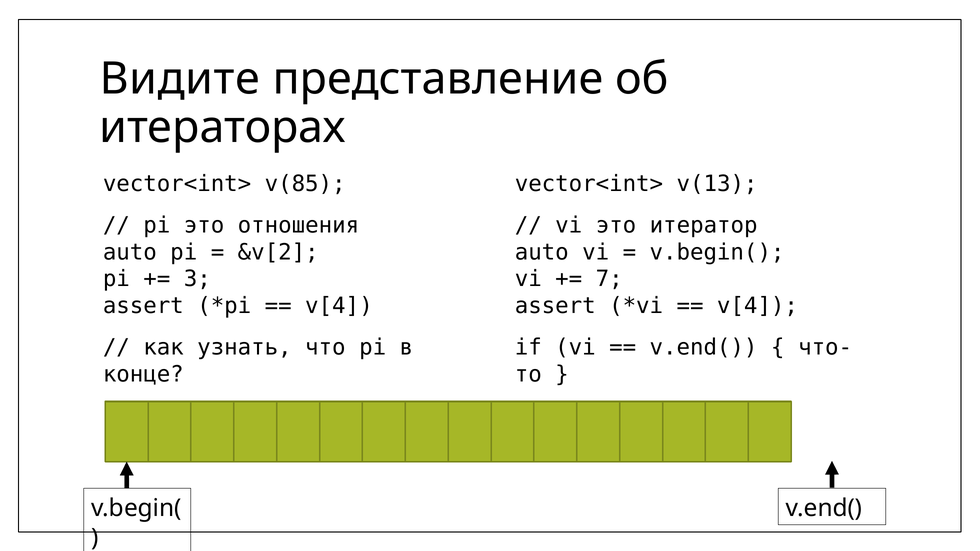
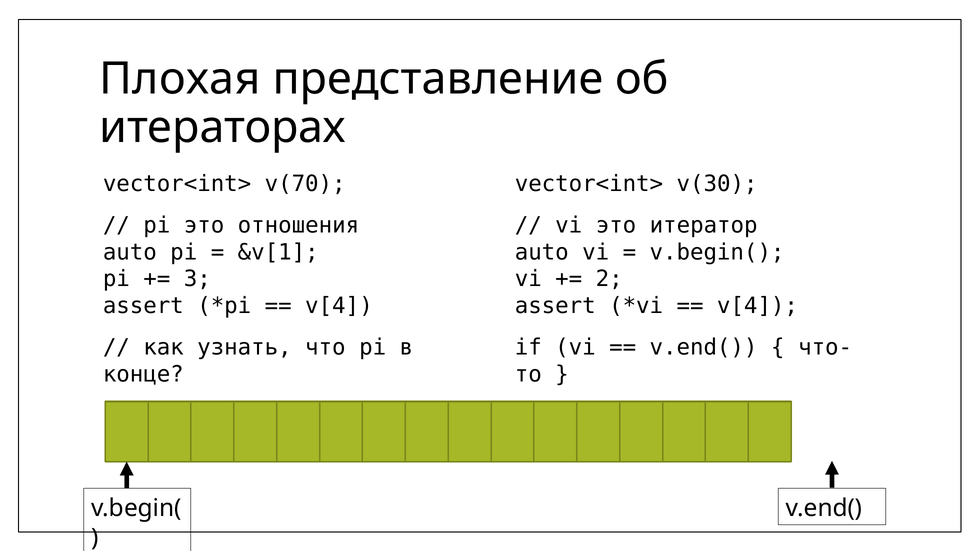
Видите: Видите -> Плохая
v(85: v(85 -> v(70
v(13: v(13 -> v(30
&v[2: &v[2 -> &v[1
7: 7 -> 2
